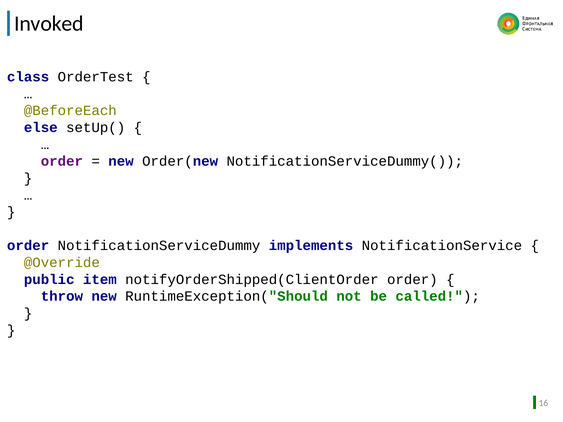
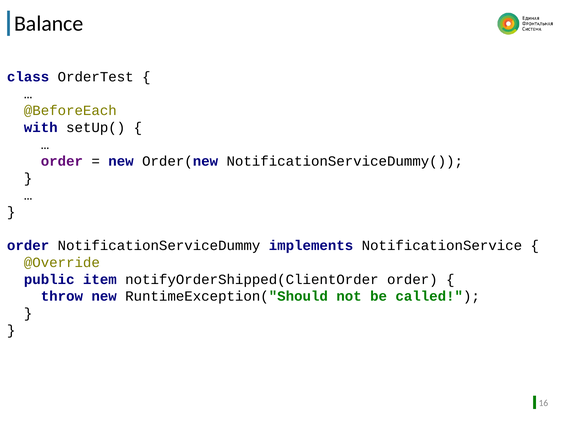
Invoked: Invoked -> Balance
else: else -> with
